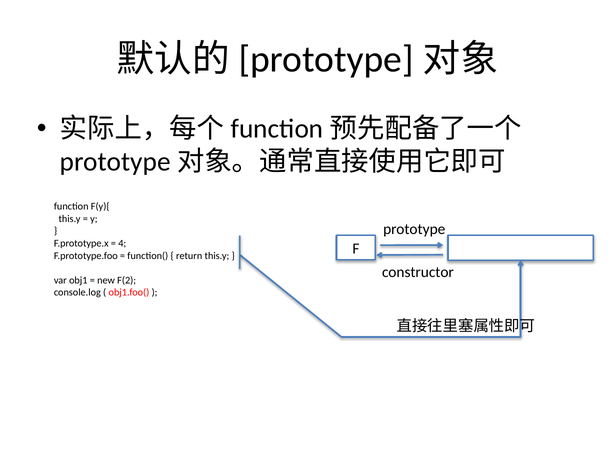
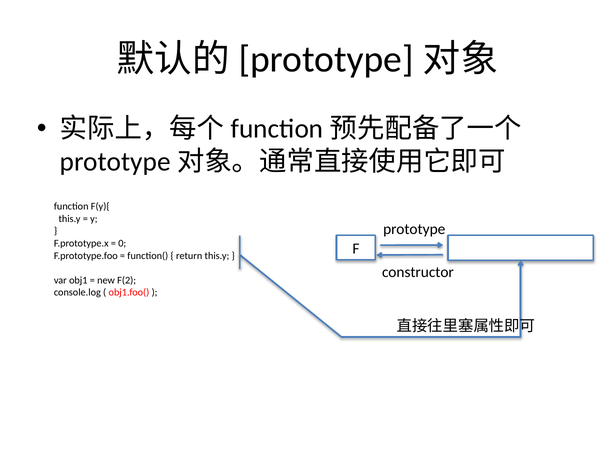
4: 4 -> 0
